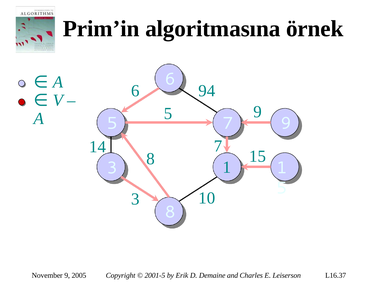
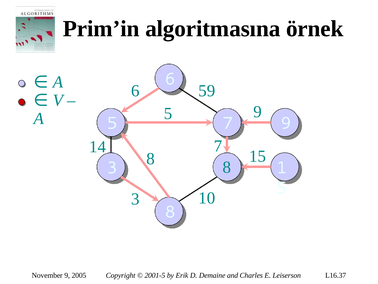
94: 94 -> 59
1 at (227, 167): 1 -> 8
